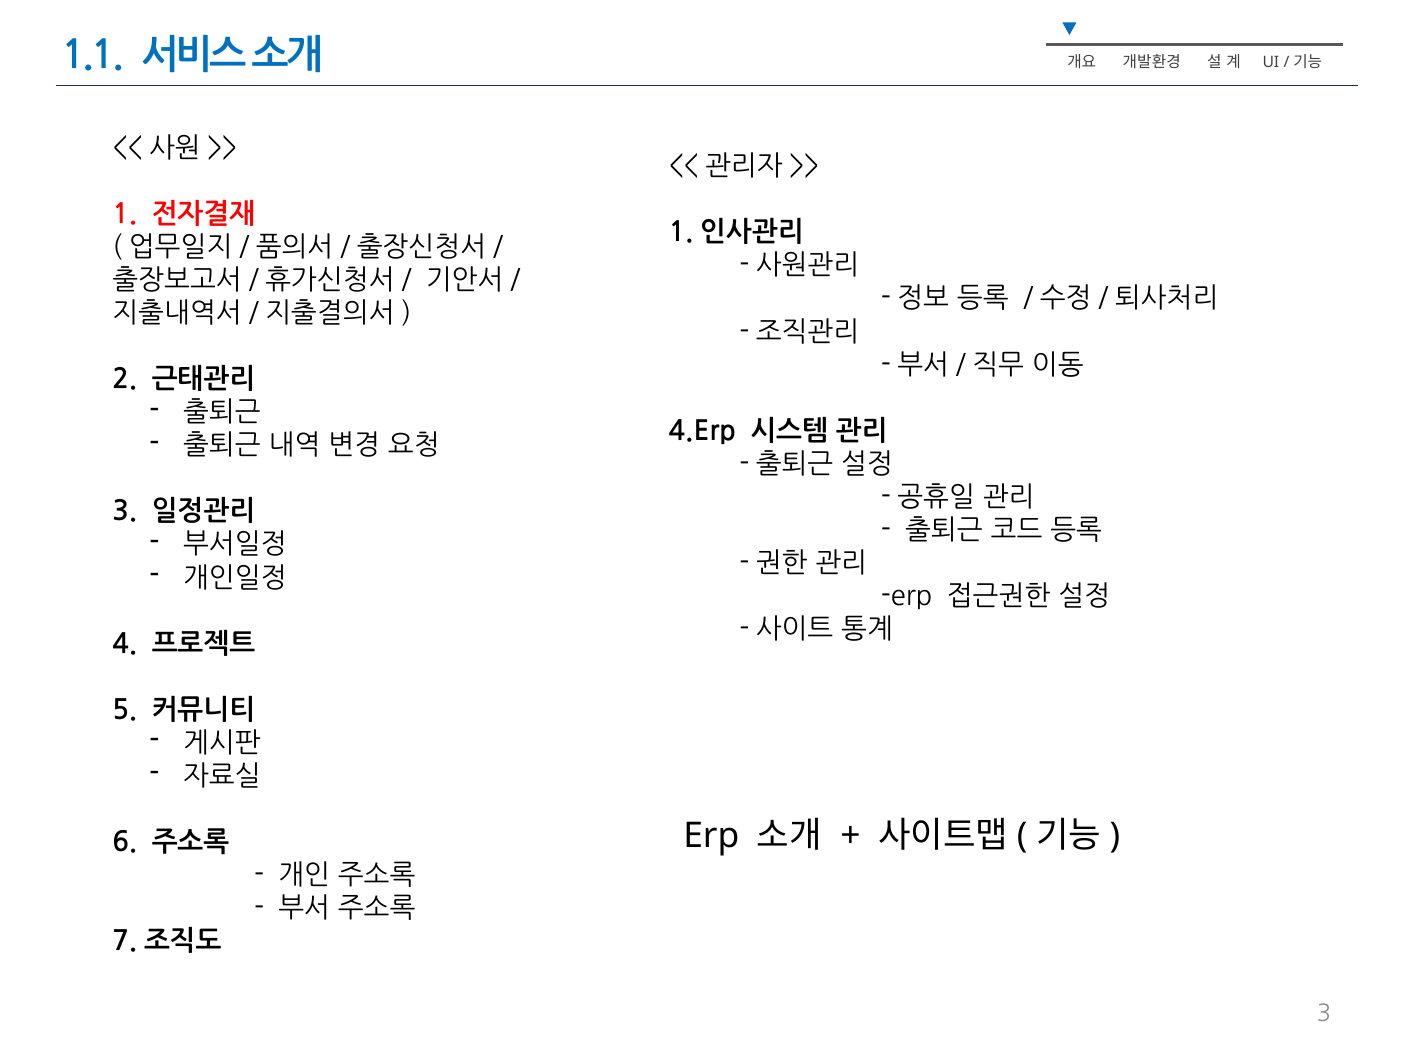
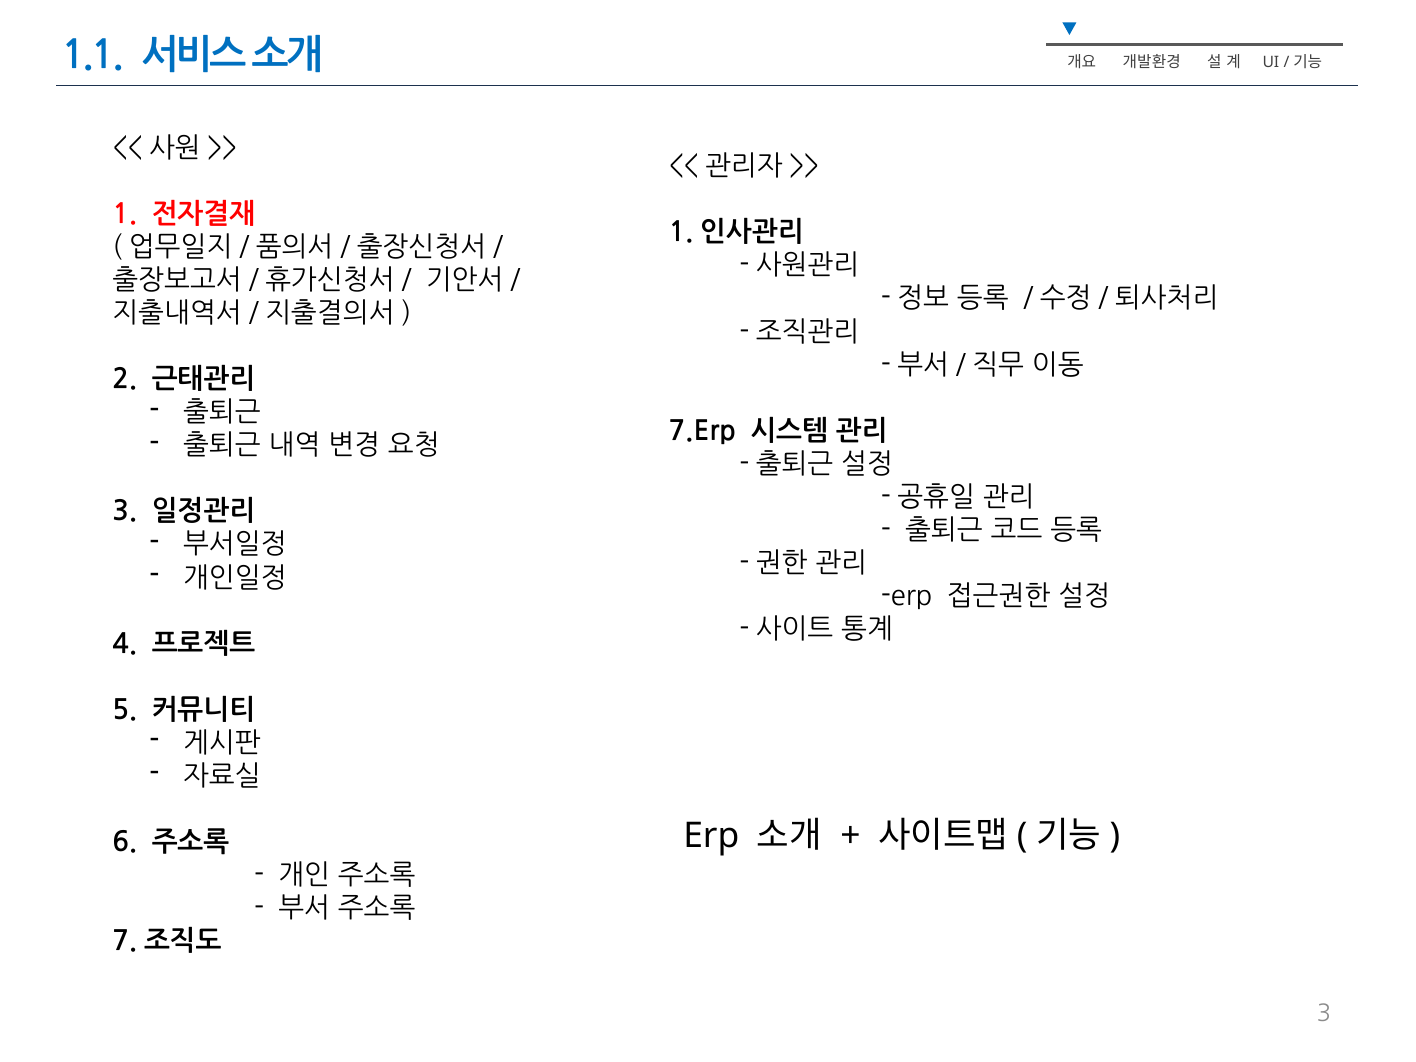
4.Erp: 4.Erp -> 7.Erp
